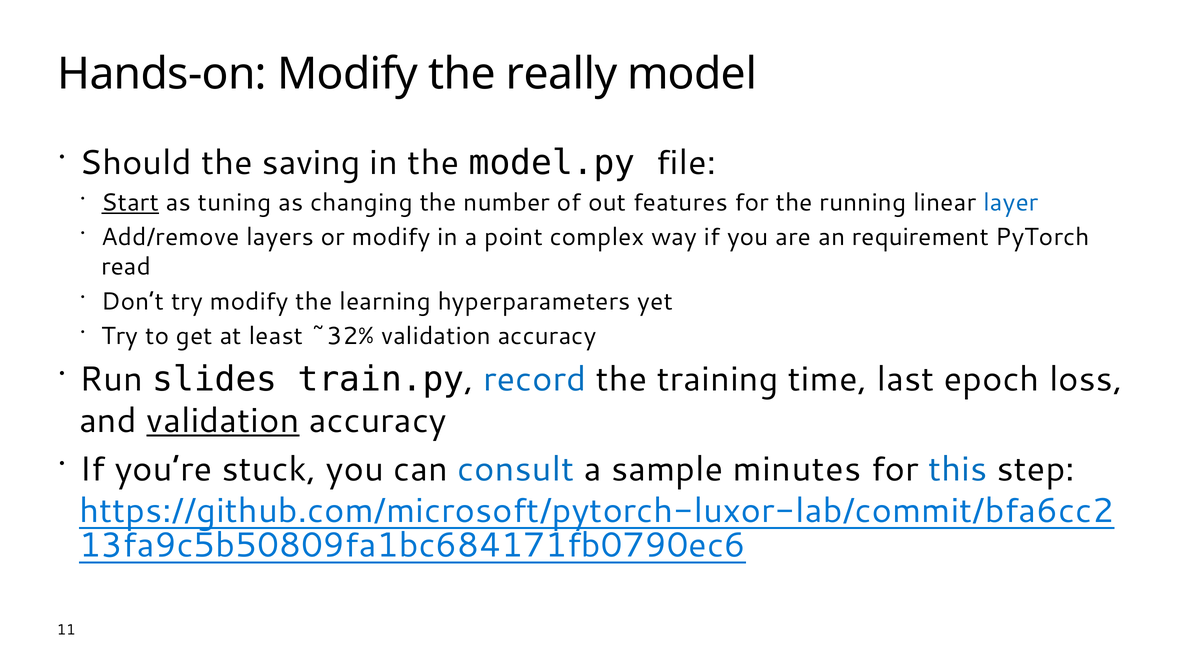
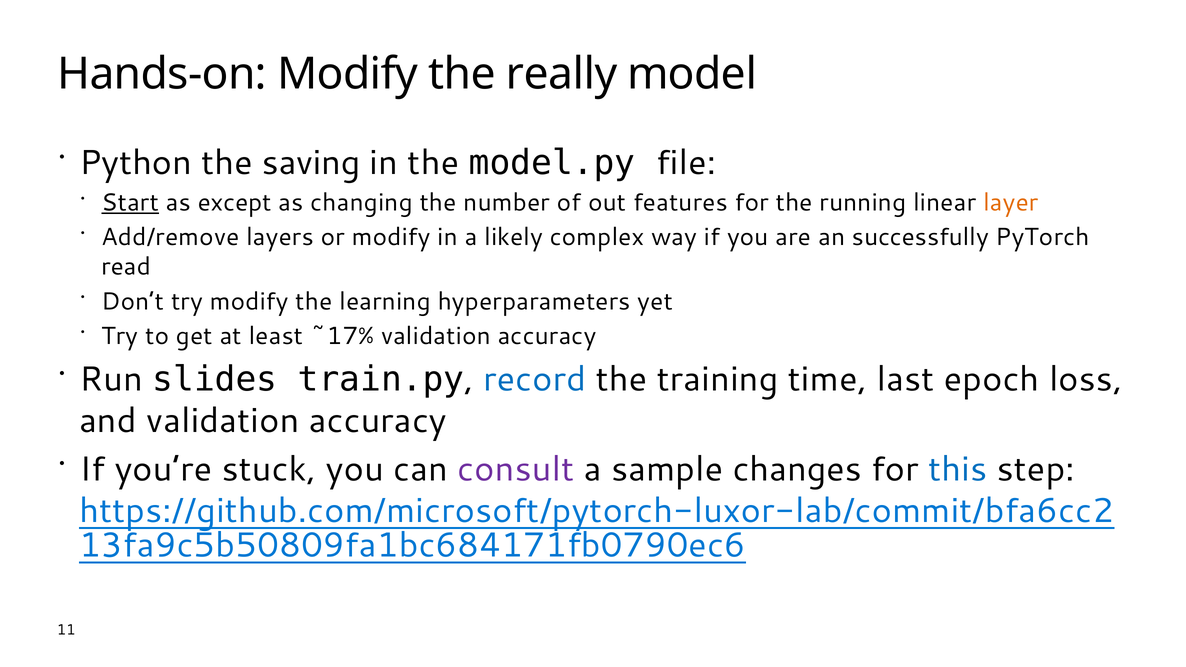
Should: Should -> Python
tuning: tuning -> except
layer colour: blue -> orange
point: point -> likely
requirement: requirement -> successfully
~32%: ~32% -> ~17%
validation at (223, 421) underline: present -> none
consult colour: blue -> purple
minutes: minutes -> changes
